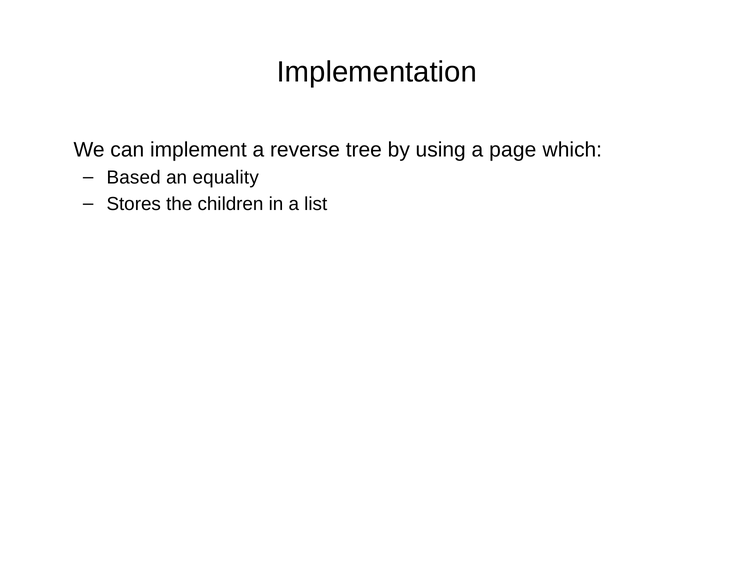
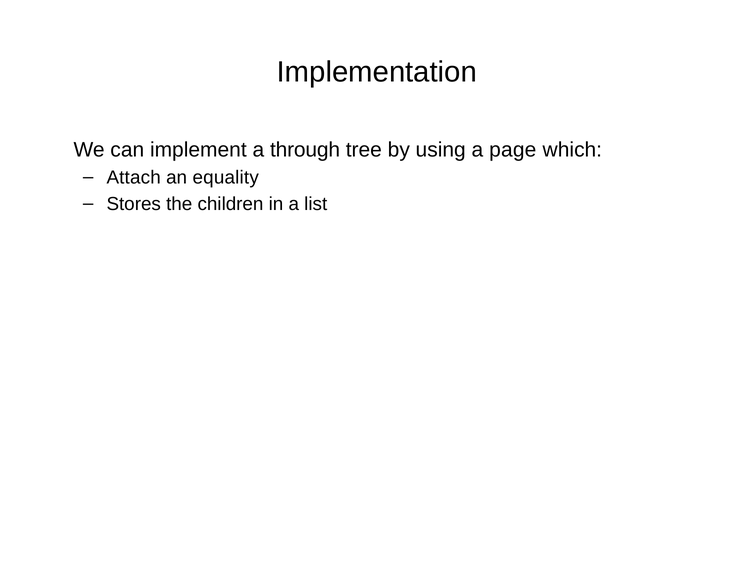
reverse: reverse -> through
Based: Based -> Attach
